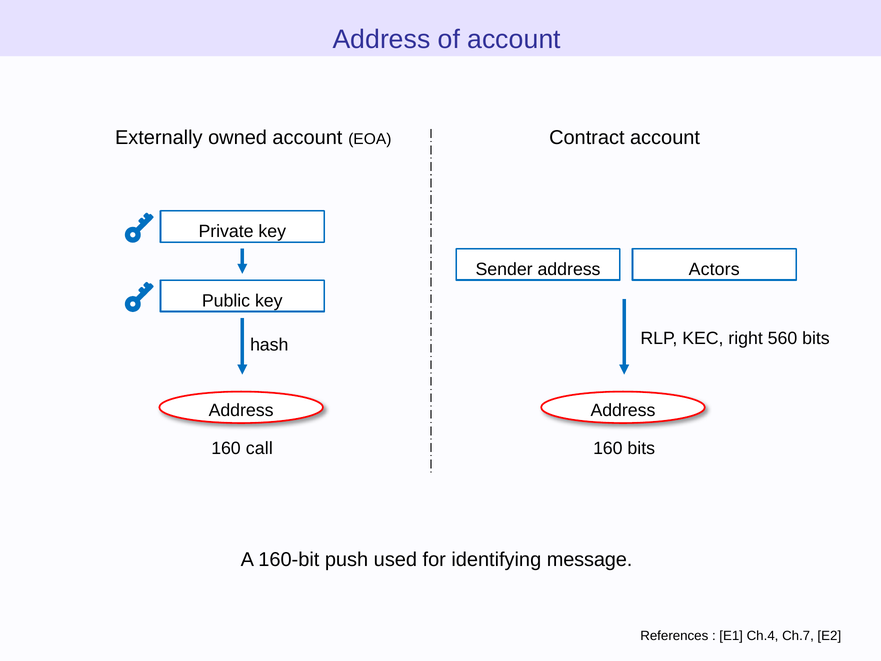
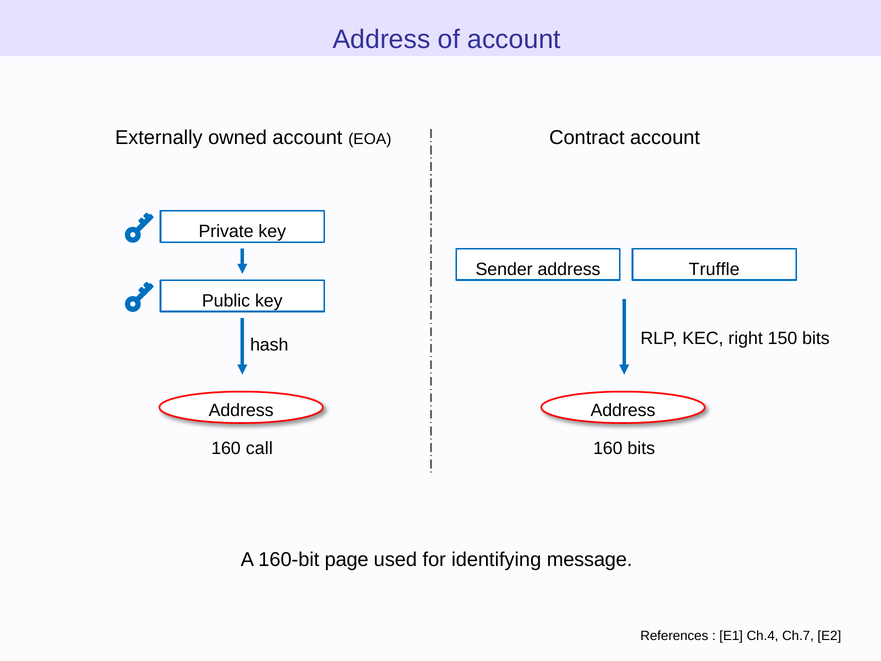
Actors: Actors -> Truffle
560: 560 -> 150
push: push -> page
